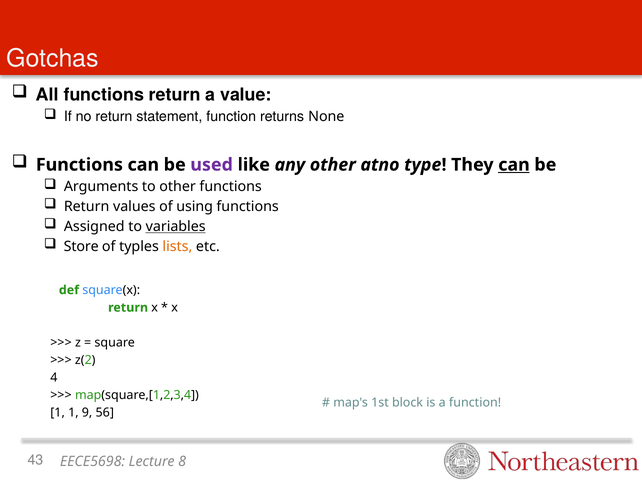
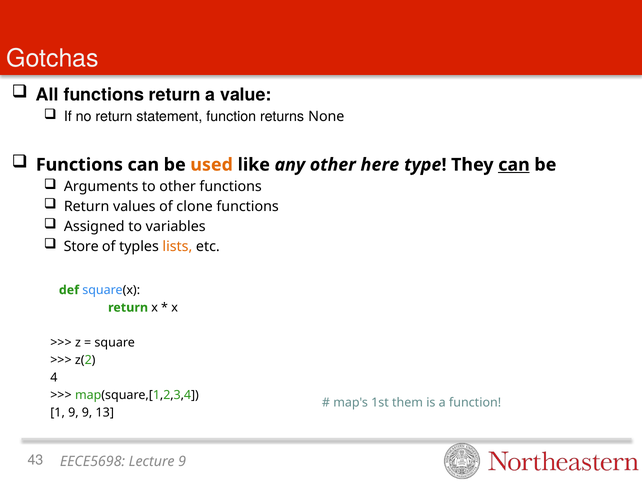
used colour: purple -> orange
atno: atno -> here
using: using -> clone
variables underline: present -> none
block: block -> them
1 1: 1 -> 9
56: 56 -> 13
Lecture 8: 8 -> 9
